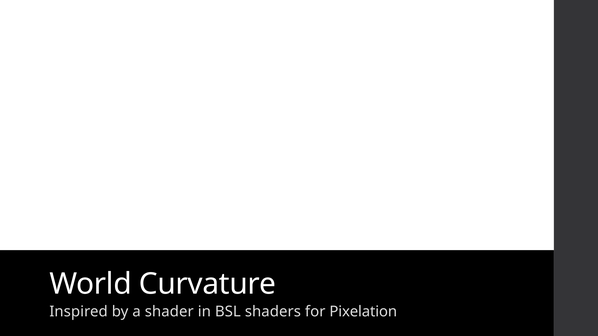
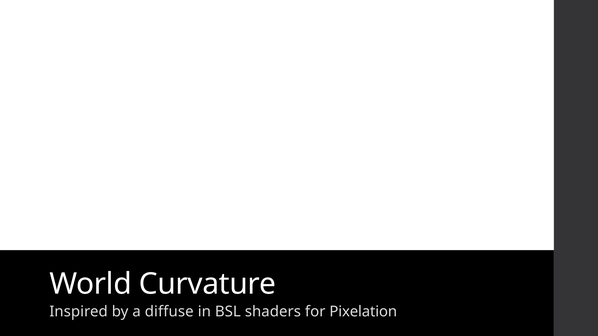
shader: shader -> diffuse
